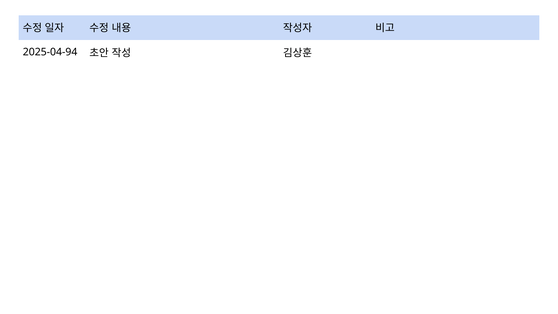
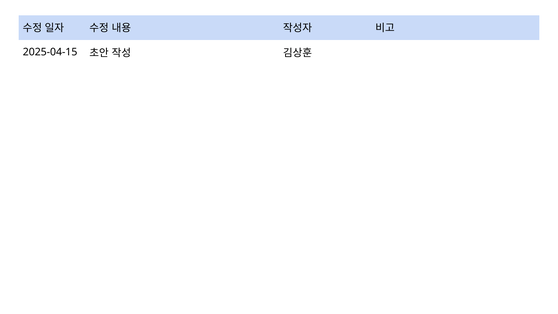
2025-04-94: 2025-04-94 -> 2025-04-15
